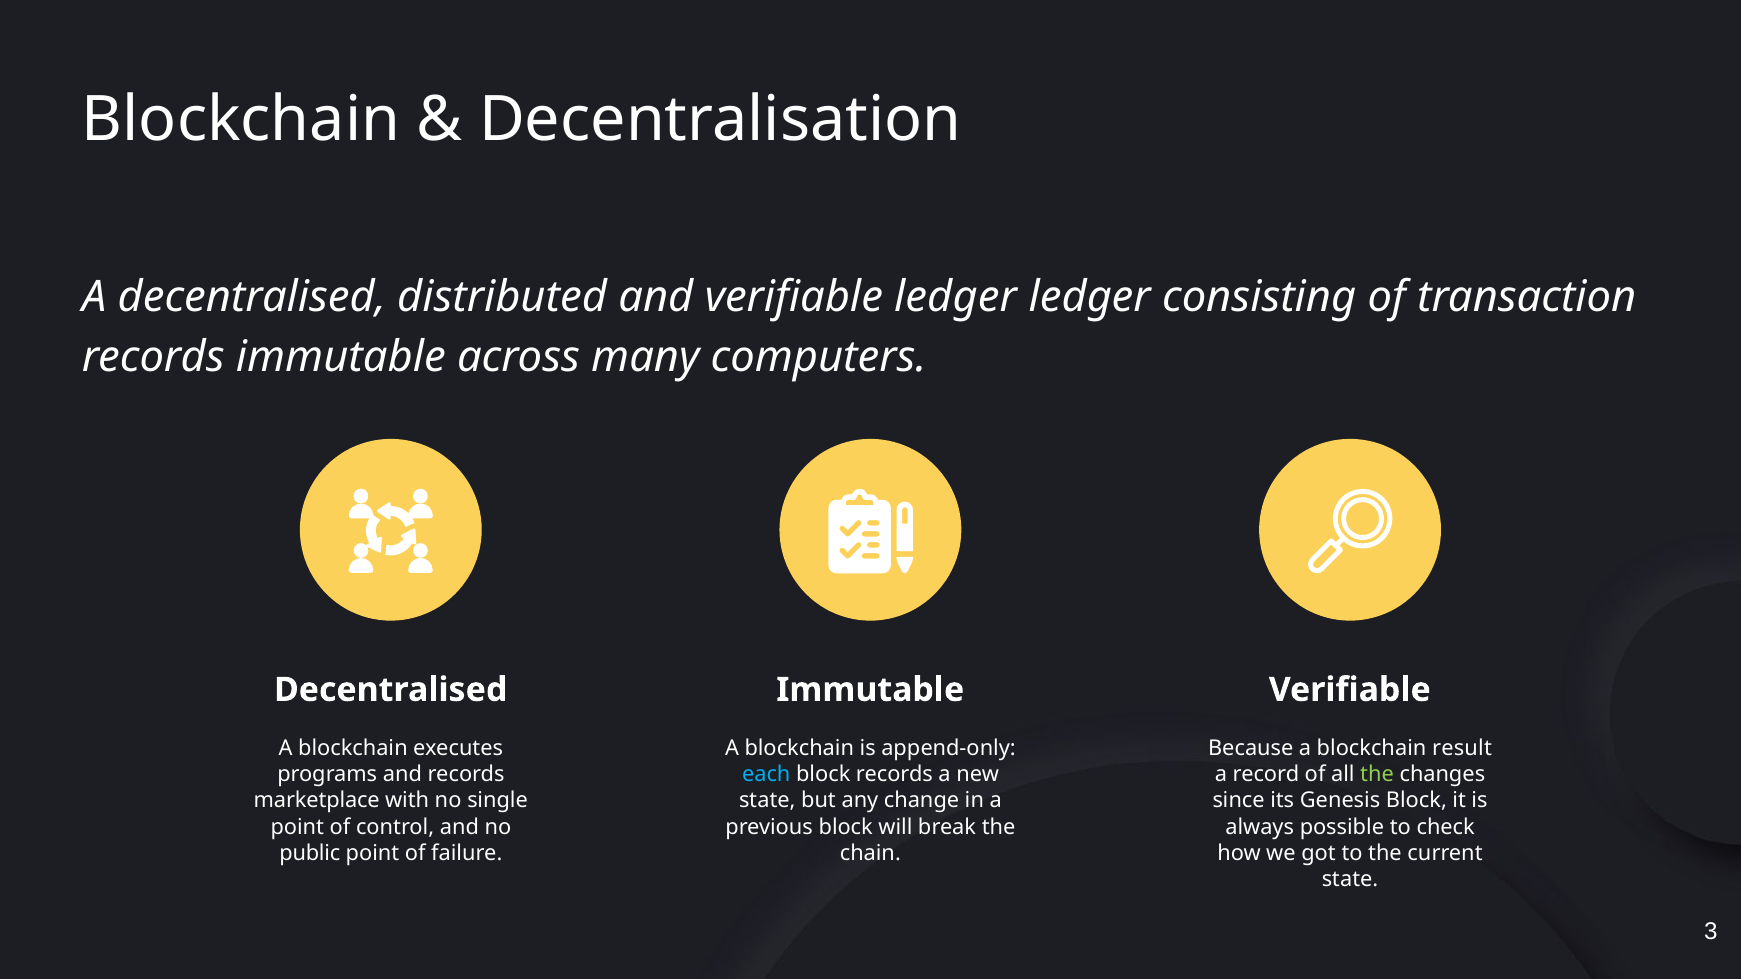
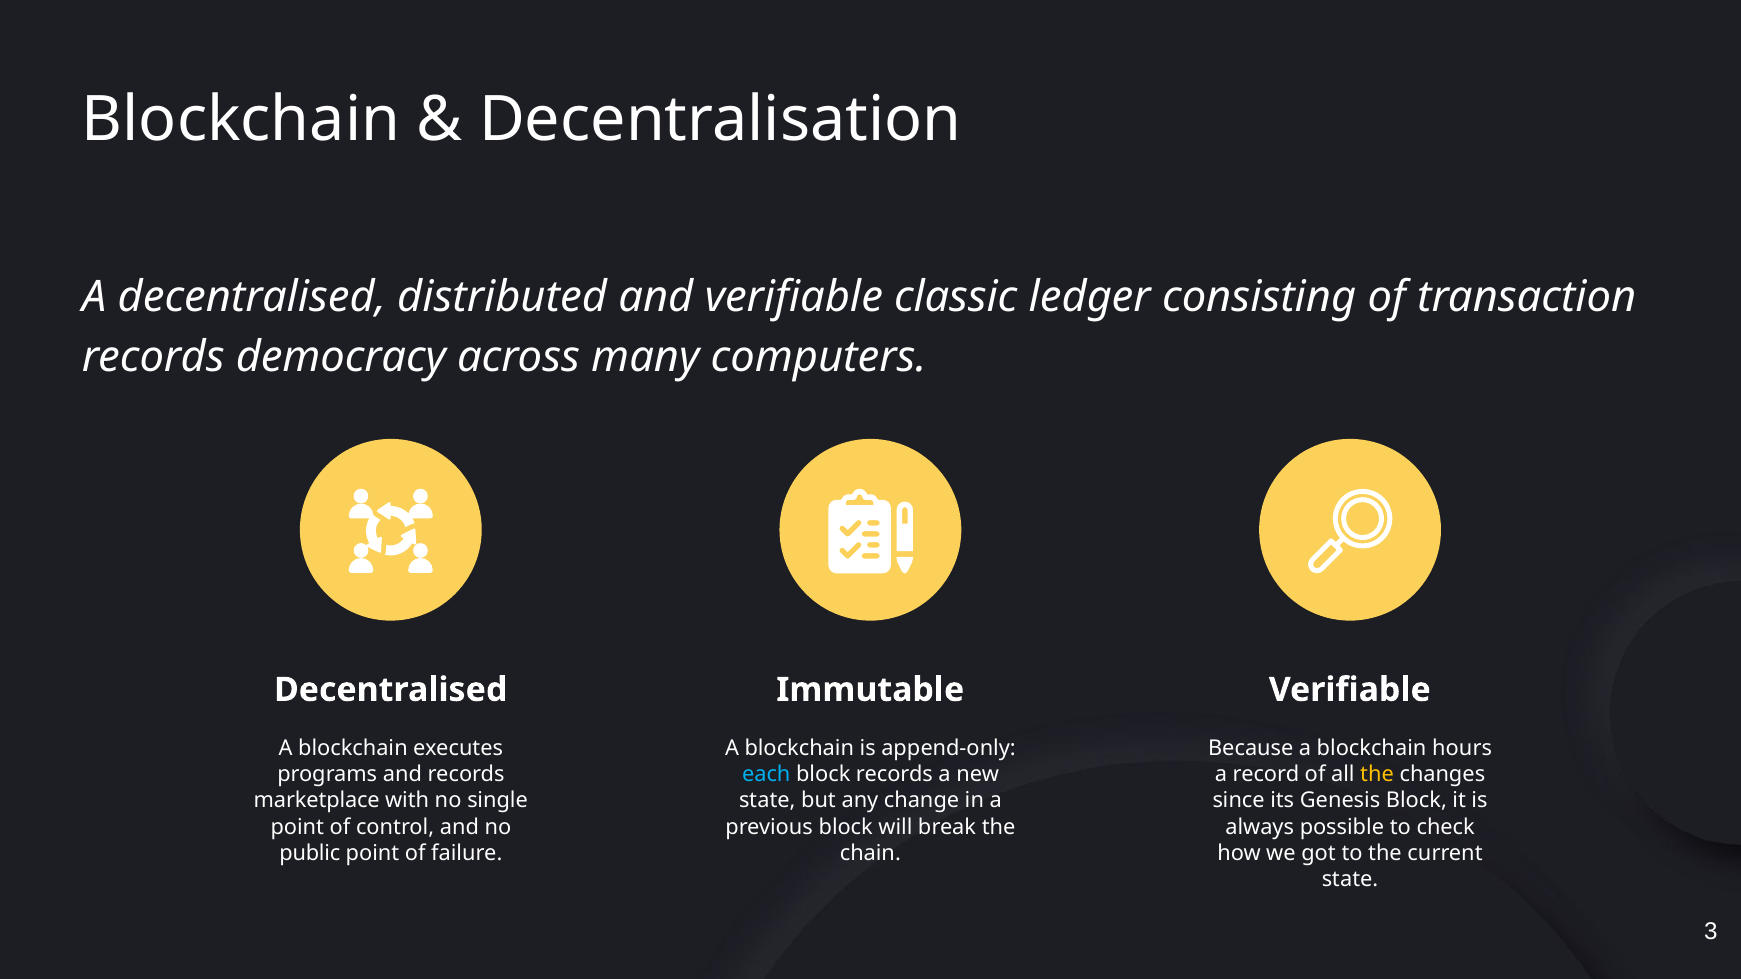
verifiable ledger: ledger -> classic
records immutable: immutable -> democracy
result: result -> hours
the at (1377, 775) colour: light green -> yellow
